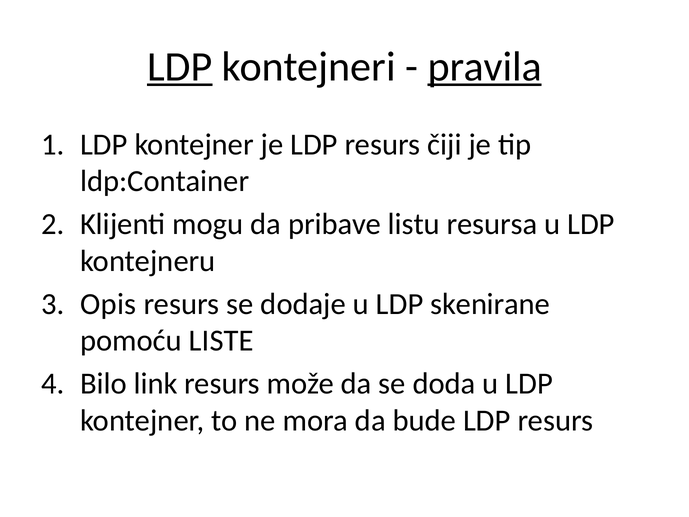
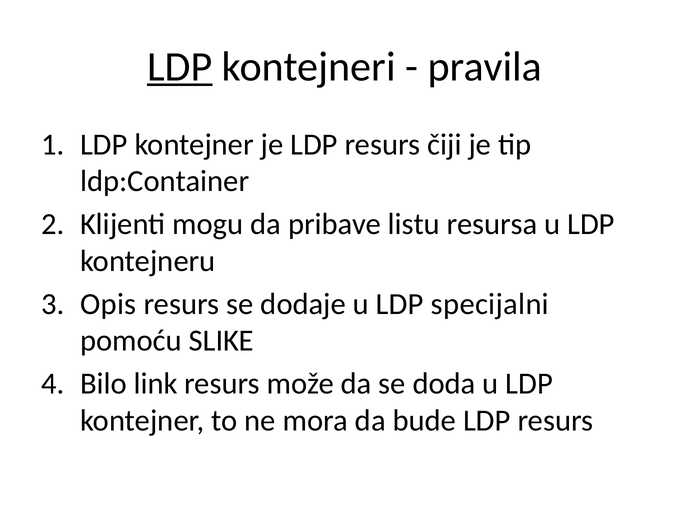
pravila underline: present -> none
skenirane: skenirane -> specijalni
LISTE: LISTE -> SLIKE
